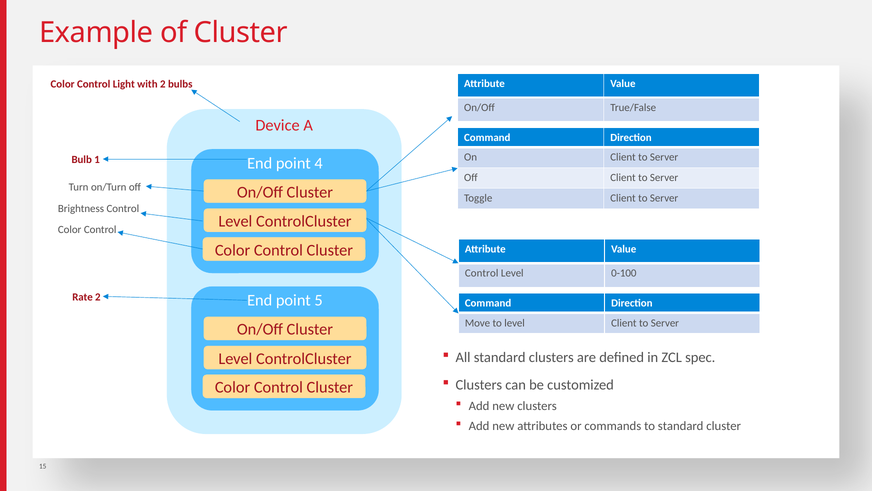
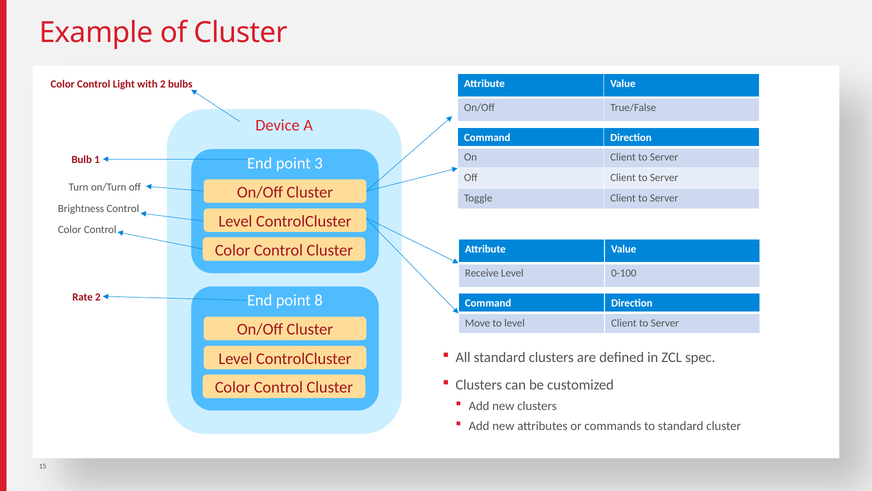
4: 4 -> 3
Control at (482, 273): Control -> Receive
5: 5 -> 8
